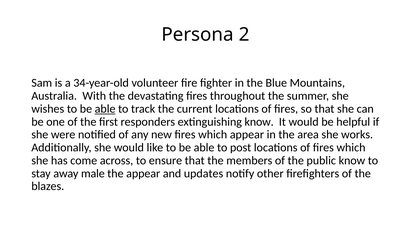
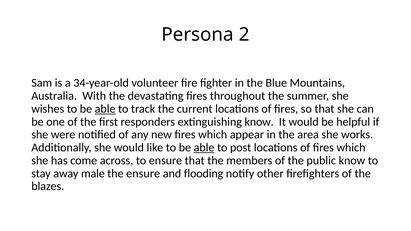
able at (204, 148) underline: none -> present
the appear: appear -> ensure
updates: updates -> flooding
